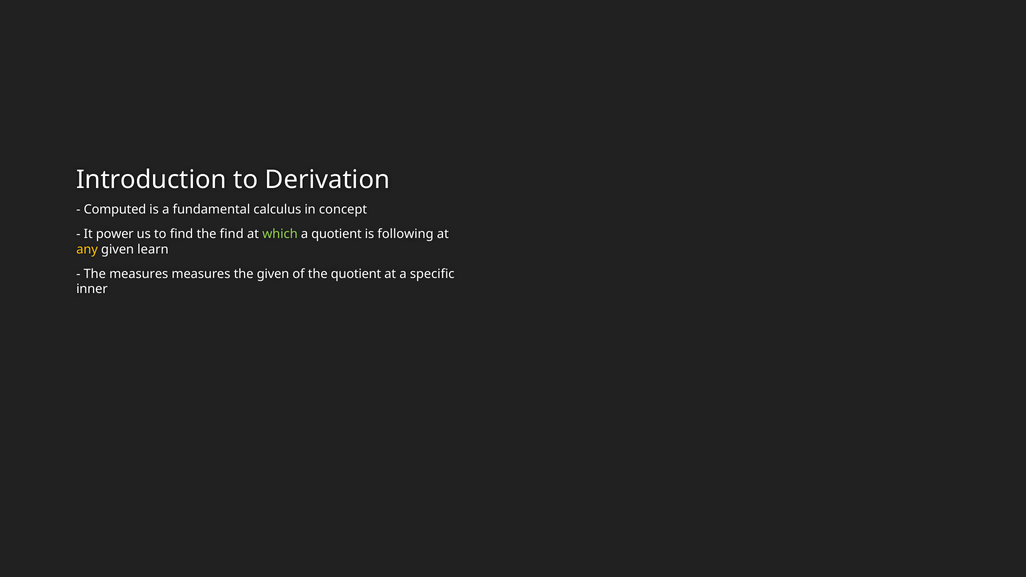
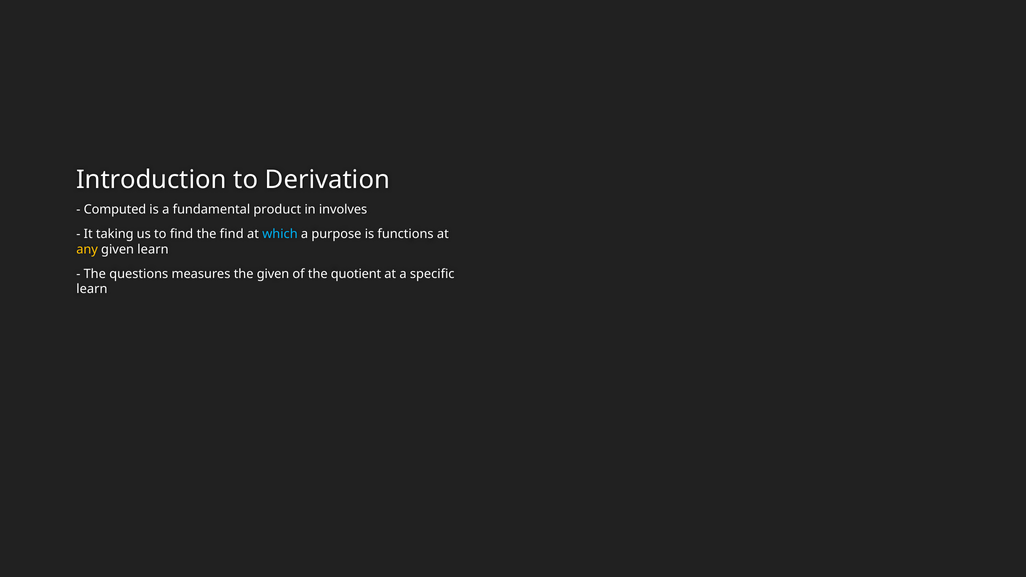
calculus: calculus -> product
concept: concept -> involves
power: power -> taking
which colour: light green -> light blue
a quotient: quotient -> purpose
following: following -> functions
The measures: measures -> questions
inner at (92, 289): inner -> learn
